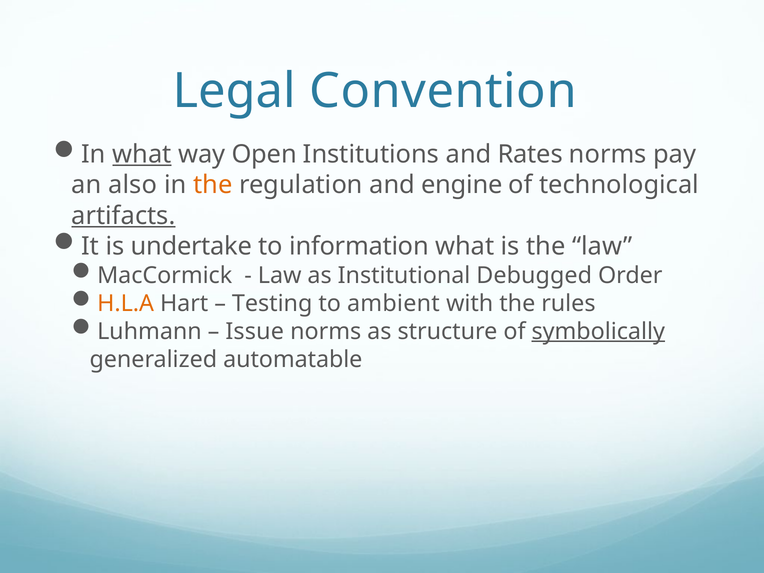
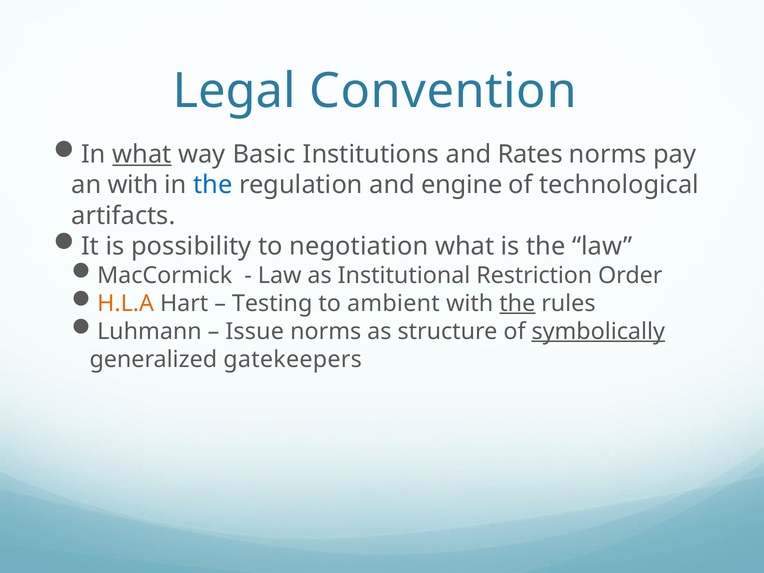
Open: Open -> Basic
an also: also -> with
the at (213, 185) colour: orange -> blue
artifacts underline: present -> none
undertake: undertake -> possibility
information: information -> negotiation
Debugged: Debugged -> Restriction
the at (517, 303) underline: none -> present
automatable: automatable -> gatekeepers
